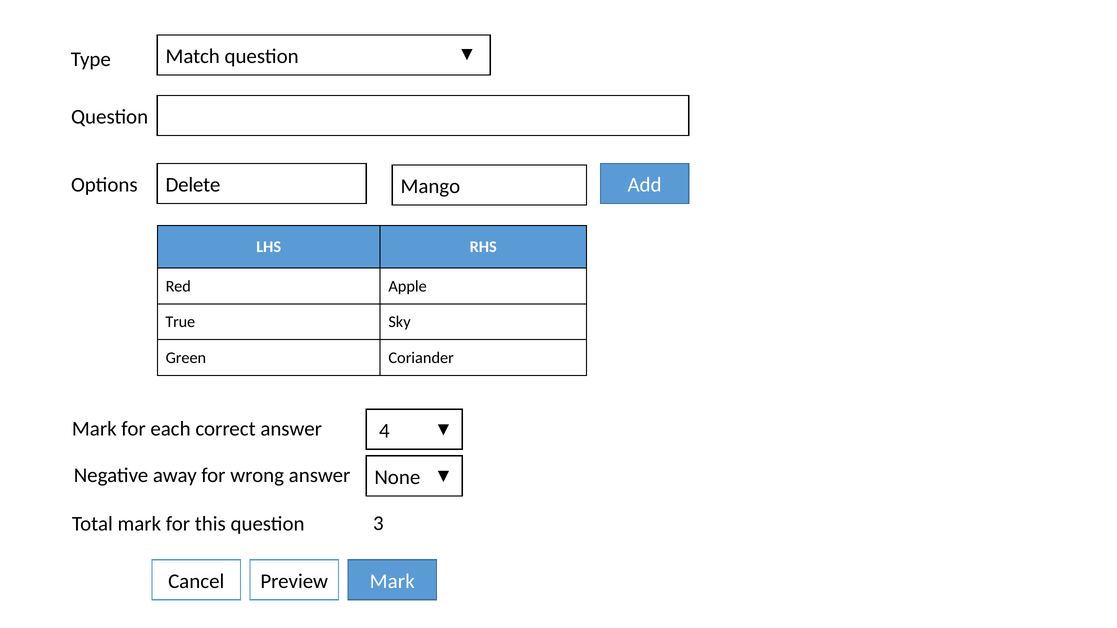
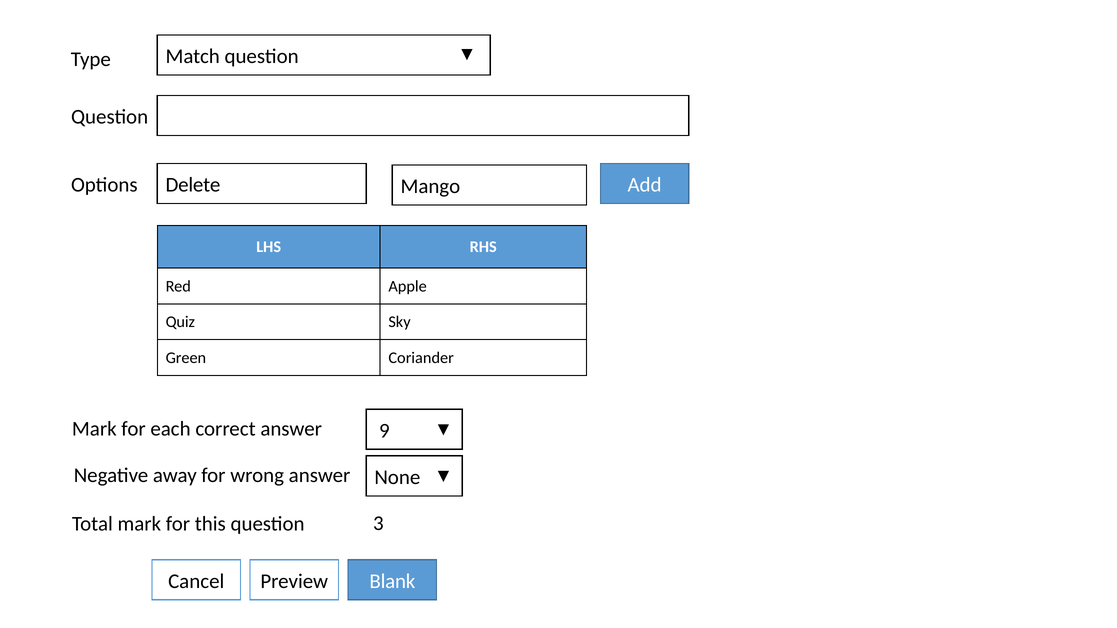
True: True -> Quiz
4: 4 -> 9
Preview Mark: Mark -> Blank
